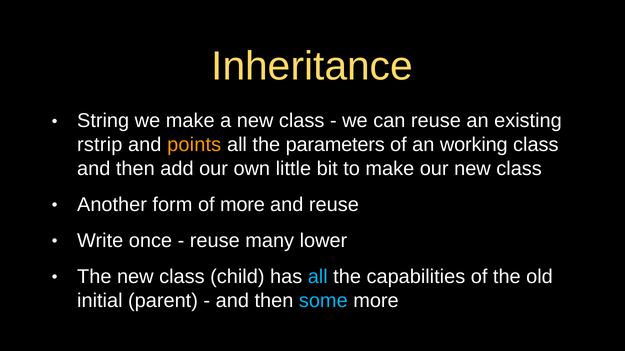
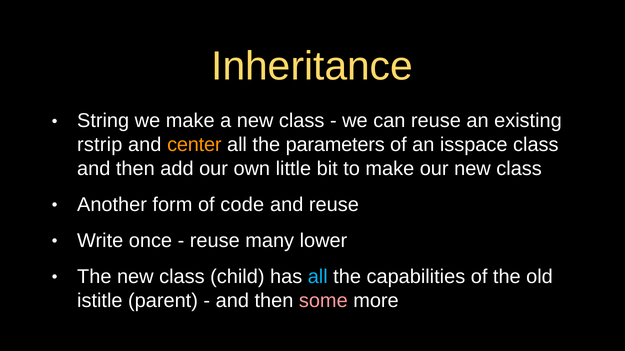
points: points -> center
working: working -> isspace
of more: more -> code
initial: initial -> istitle
some colour: light blue -> pink
